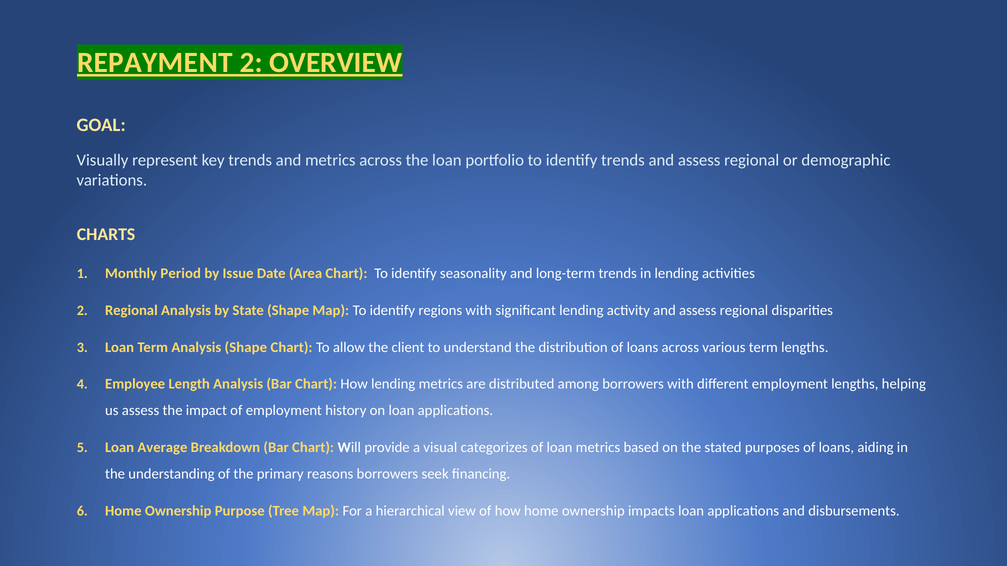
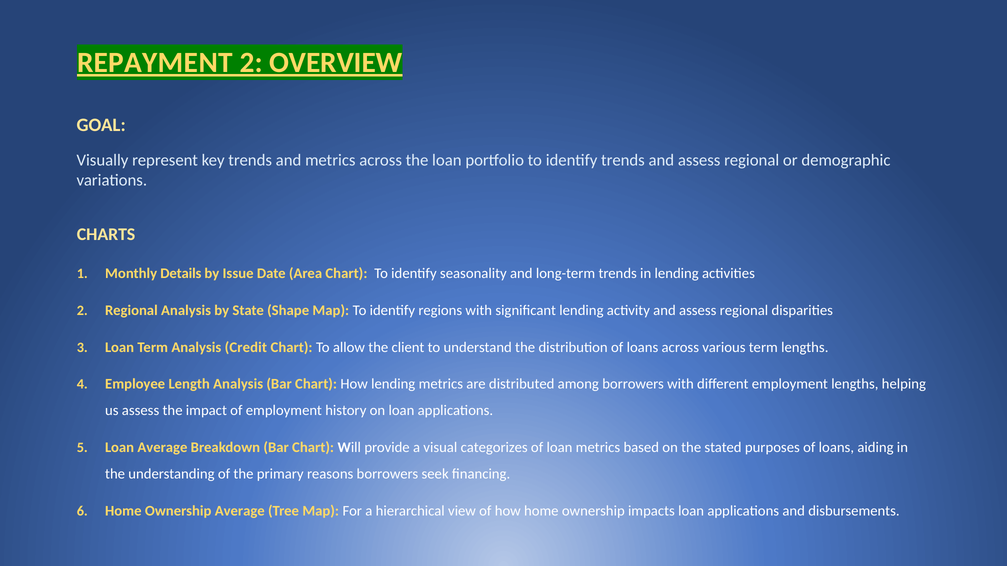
Period: Period -> Details
Analysis Shape: Shape -> Credit
Ownership Purpose: Purpose -> Average
